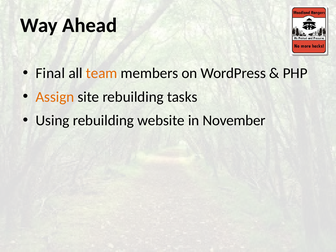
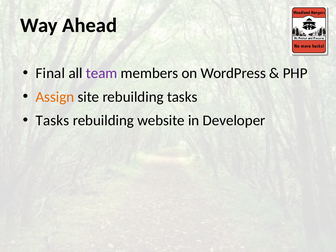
team colour: orange -> purple
Using at (52, 120): Using -> Tasks
November: November -> Developer
